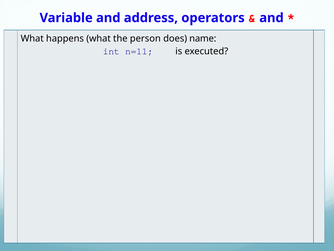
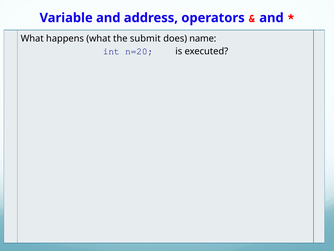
person: person -> submit
n=11: n=11 -> n=20
